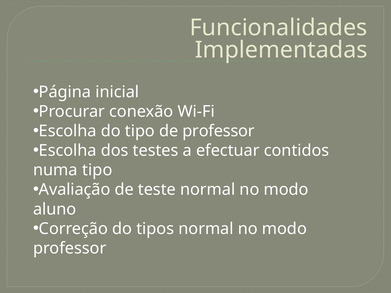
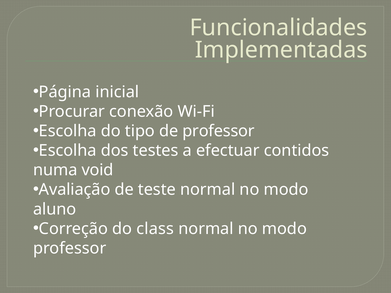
numa tipo: tipo -> void
tipos: tipos -> class
